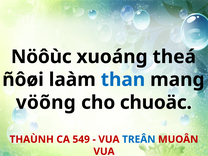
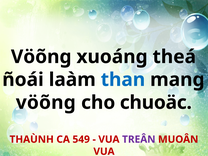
Nöôùc at (41, 57): Nöôùc -> Vöõng
ñôøi: ñôøi -> ñoái
TREÂN colour: blue -> purple
